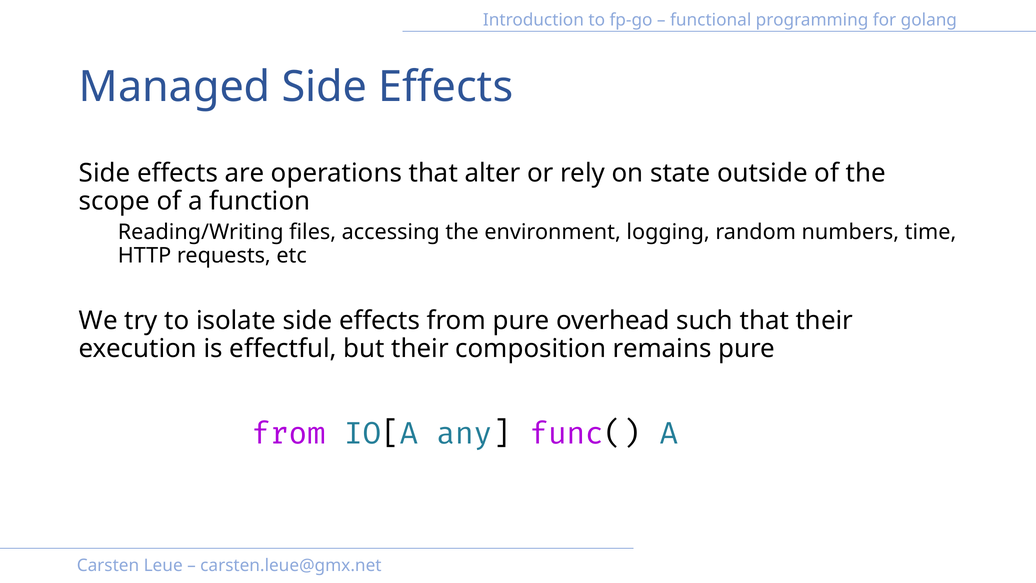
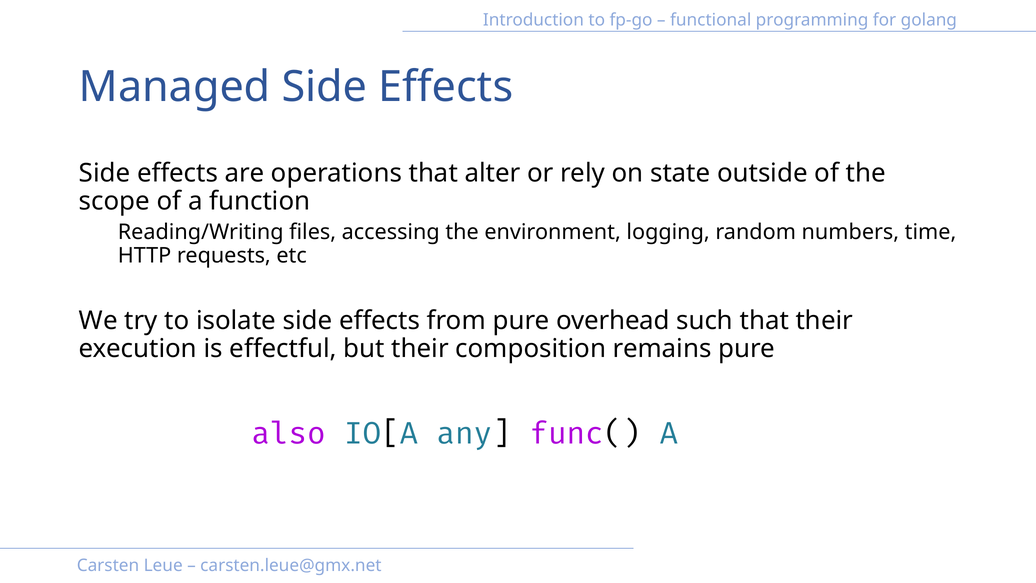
from at (289, 433): from -> also
